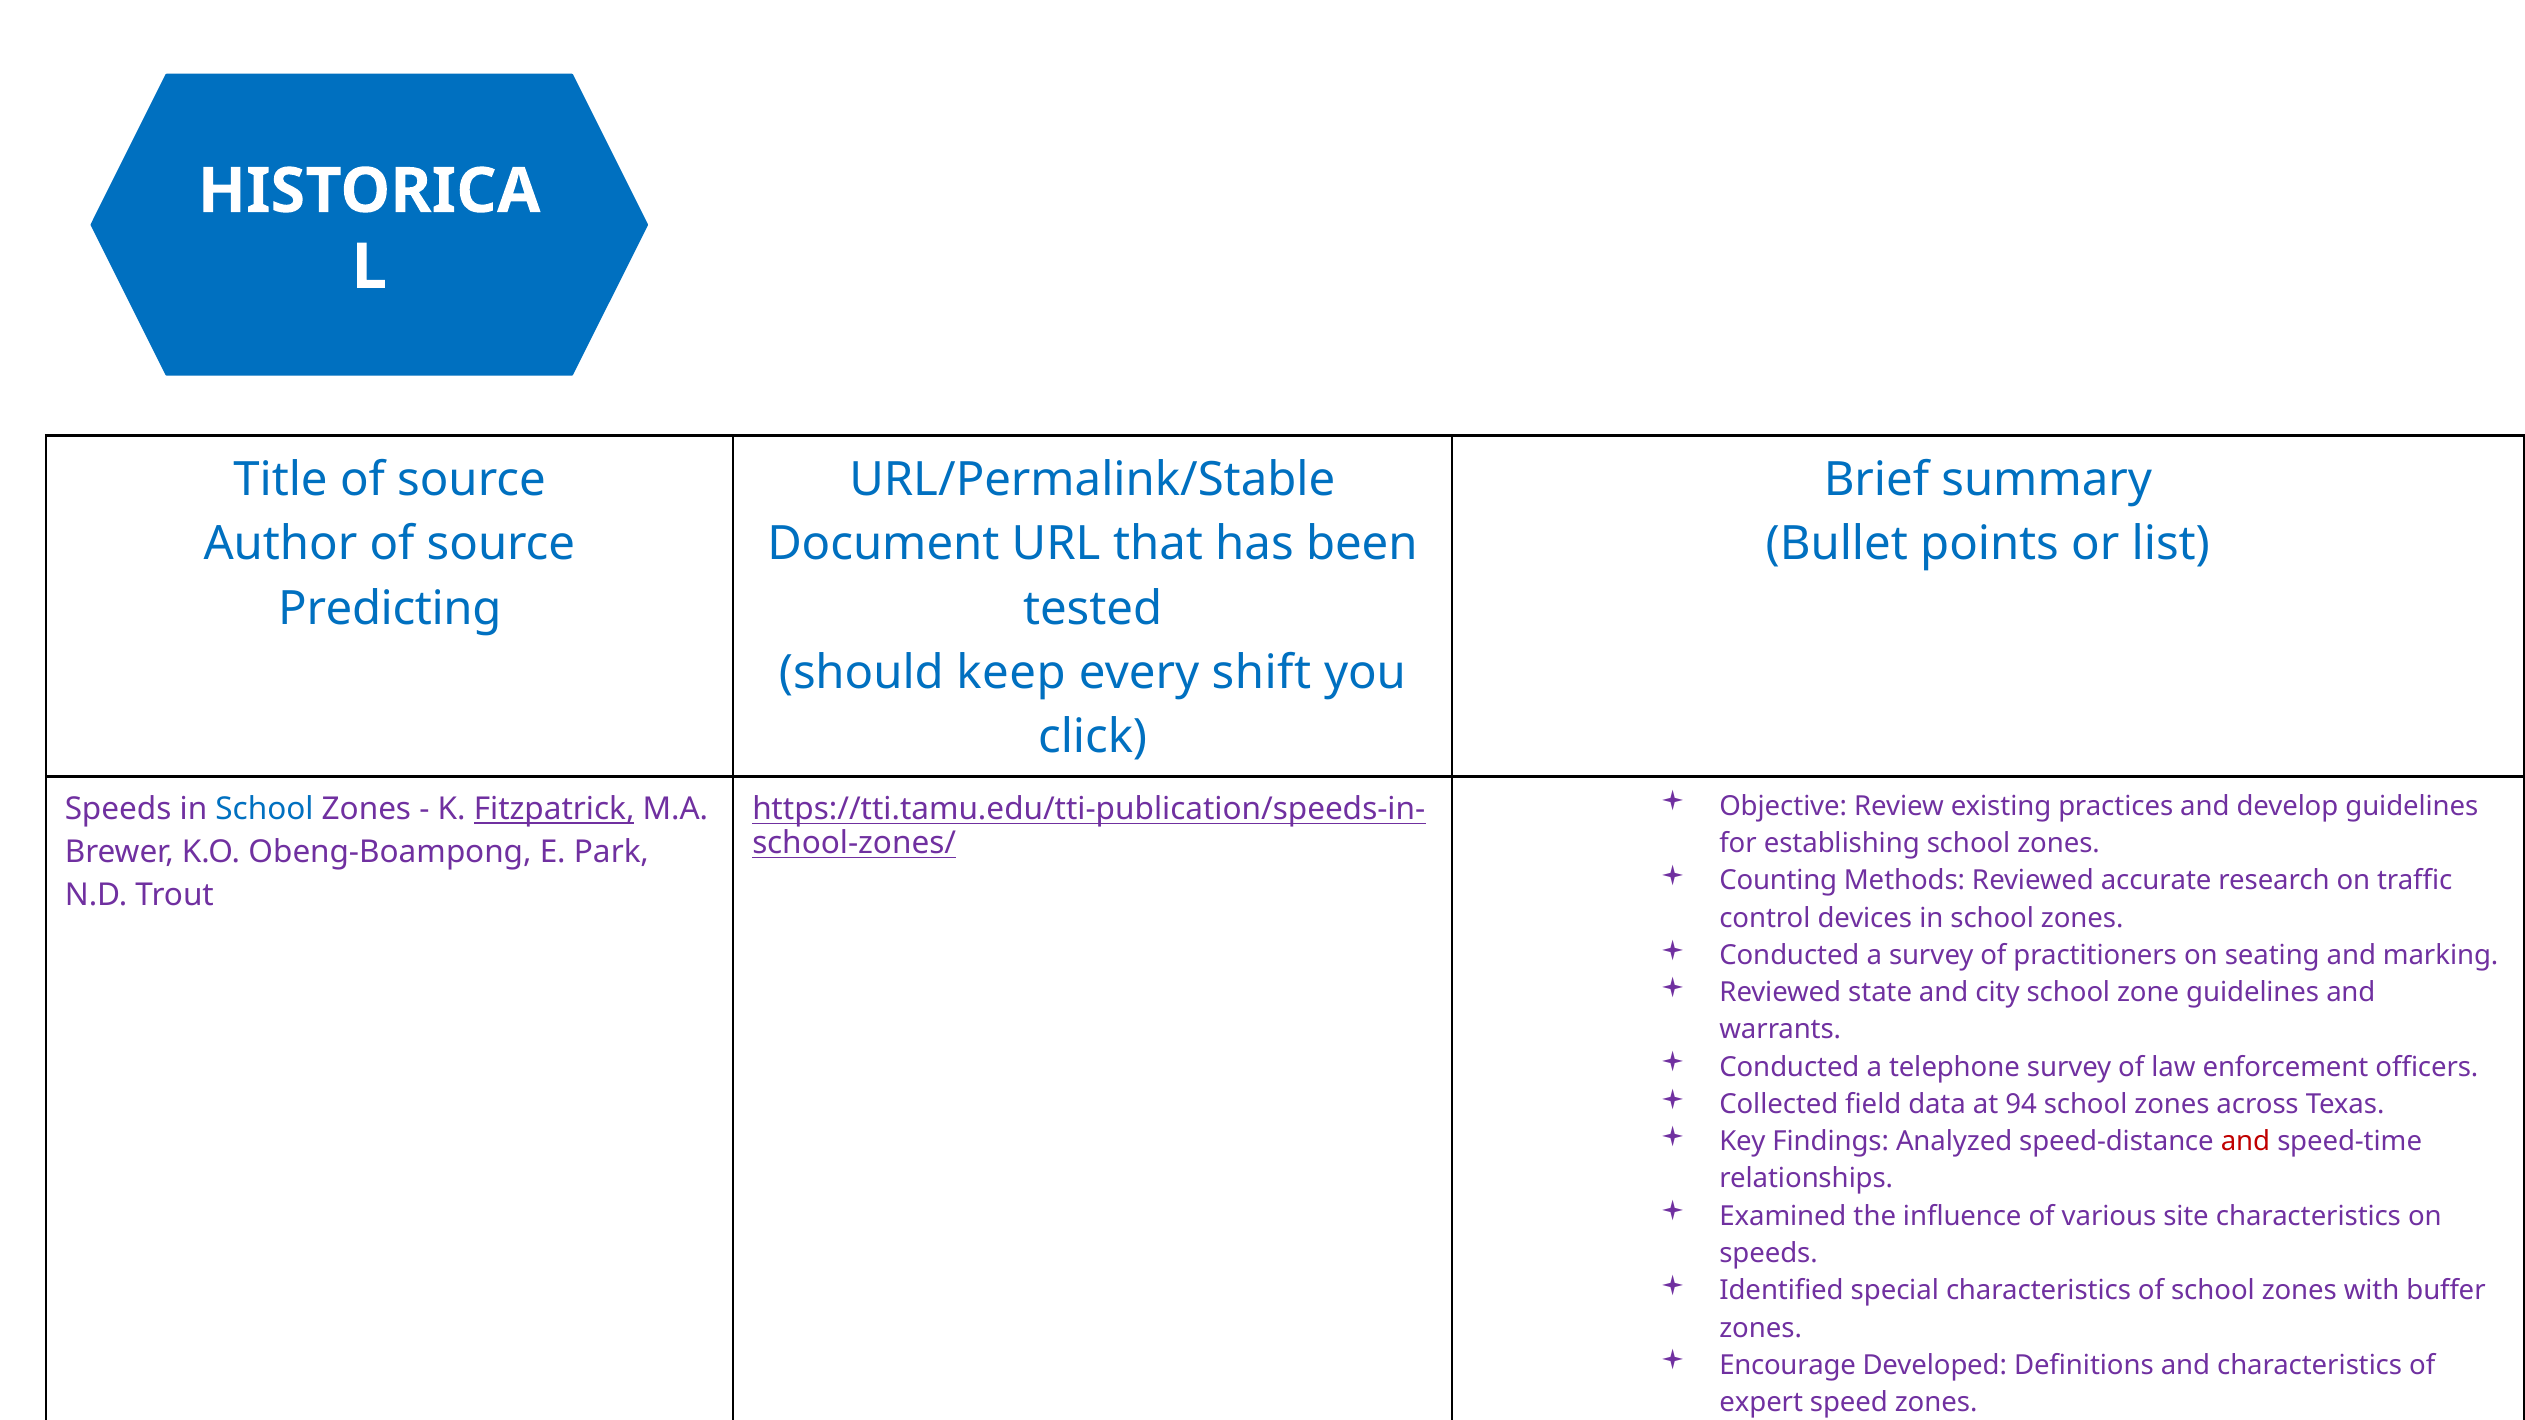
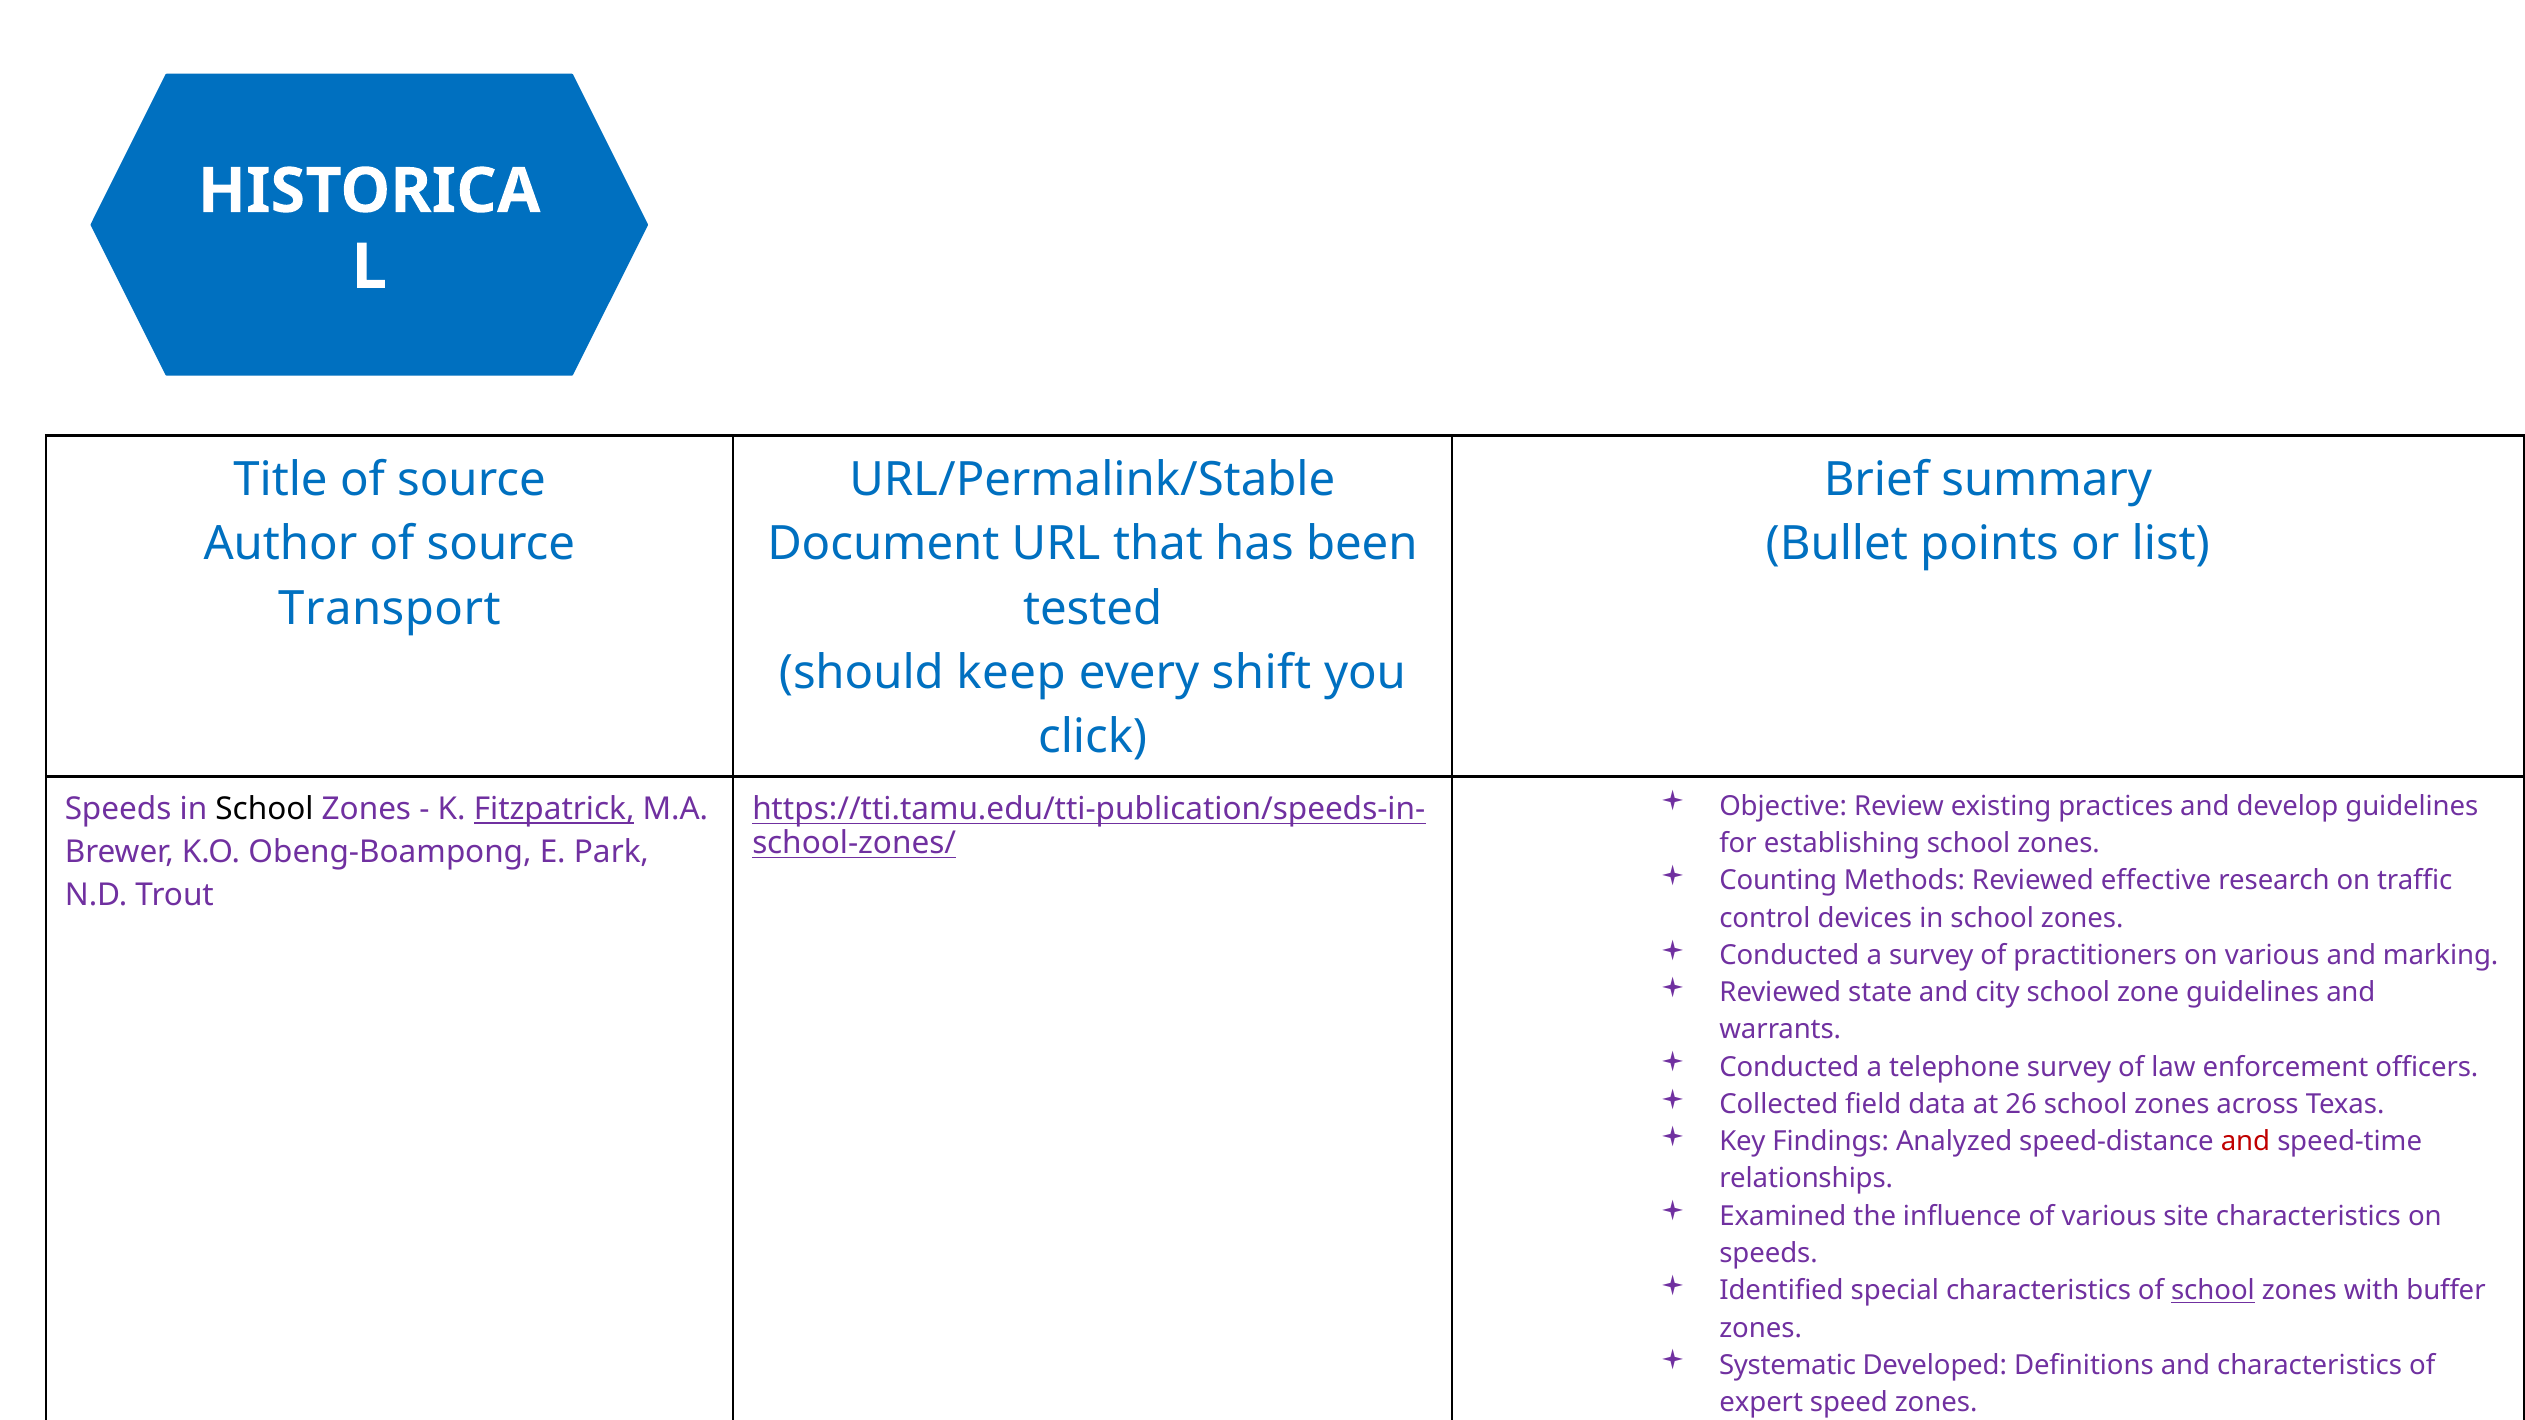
Predicting: Predicting -> Transport
School at (264, 809) colour: blue -> black
accurate: accurate -> effective
on seating: seating -> various
94: 94 -> 26
school at (2213, 1291) underline: none -> present
Encourage: Encourage -> Systematic
